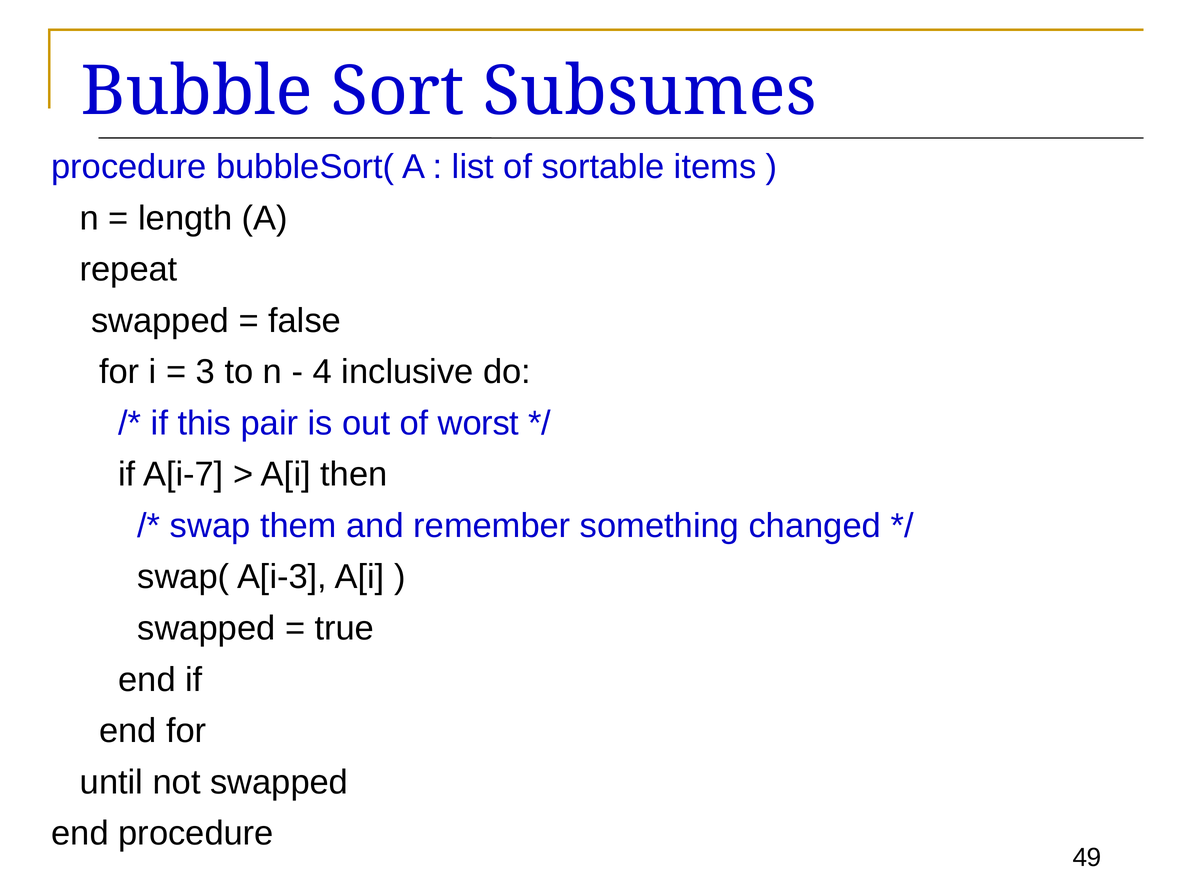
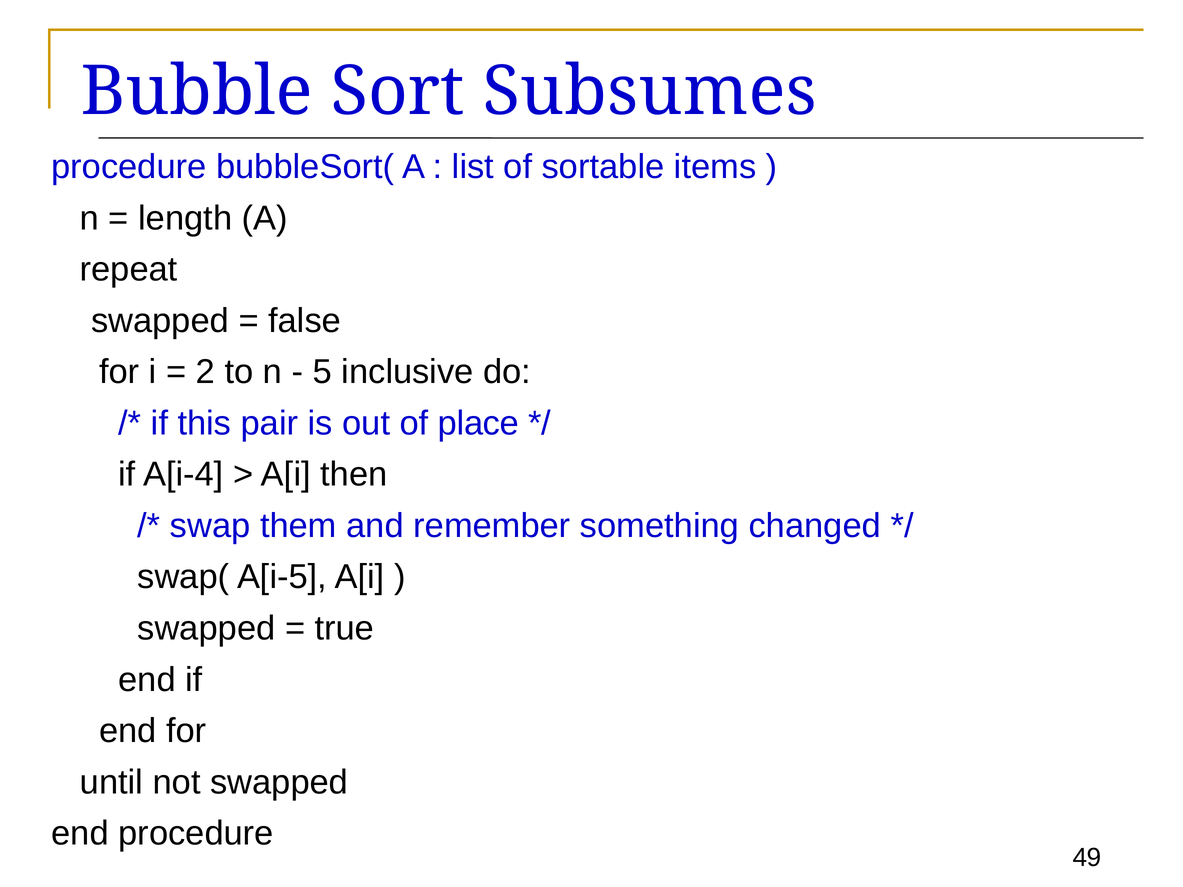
3: 3 -> 2
4: 4 -> 5
worst: worst -> place
A[i-7: A[i-7 -> A[i-4
A[i-3: A[i-3 -> A[i-5
